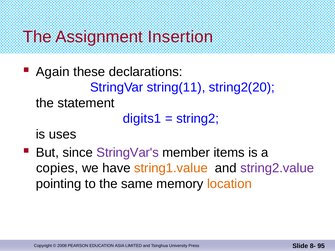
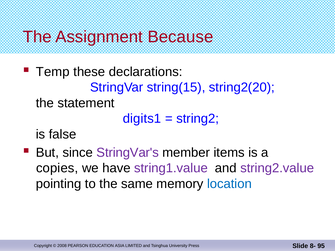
Insertion: Insertion -> Because
Again: Again -> Temp
string(11: string(11 -> string(15
uses: uses -> false
string1.value colour: orange -> purple
location colour: orange -> blue
